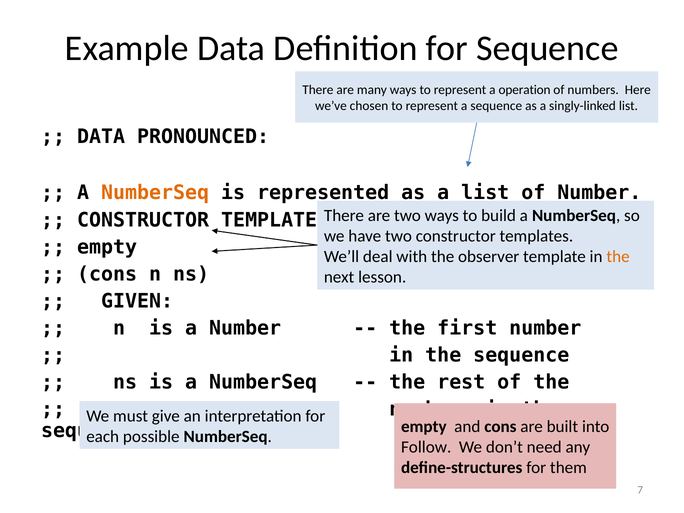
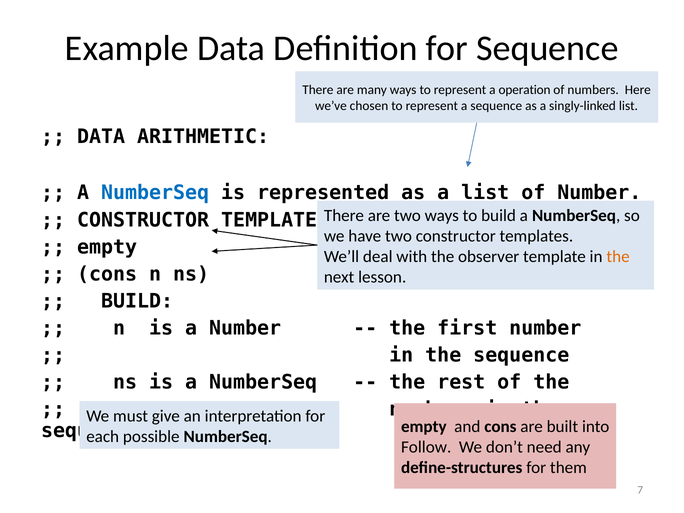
PRONOUNCED: PRONOUNCED -> ARITHMETIC
NumberSeq at (155, 193) colour: orange -> blue
GIVEN at (137, 301): GIVEN -> BUILD
